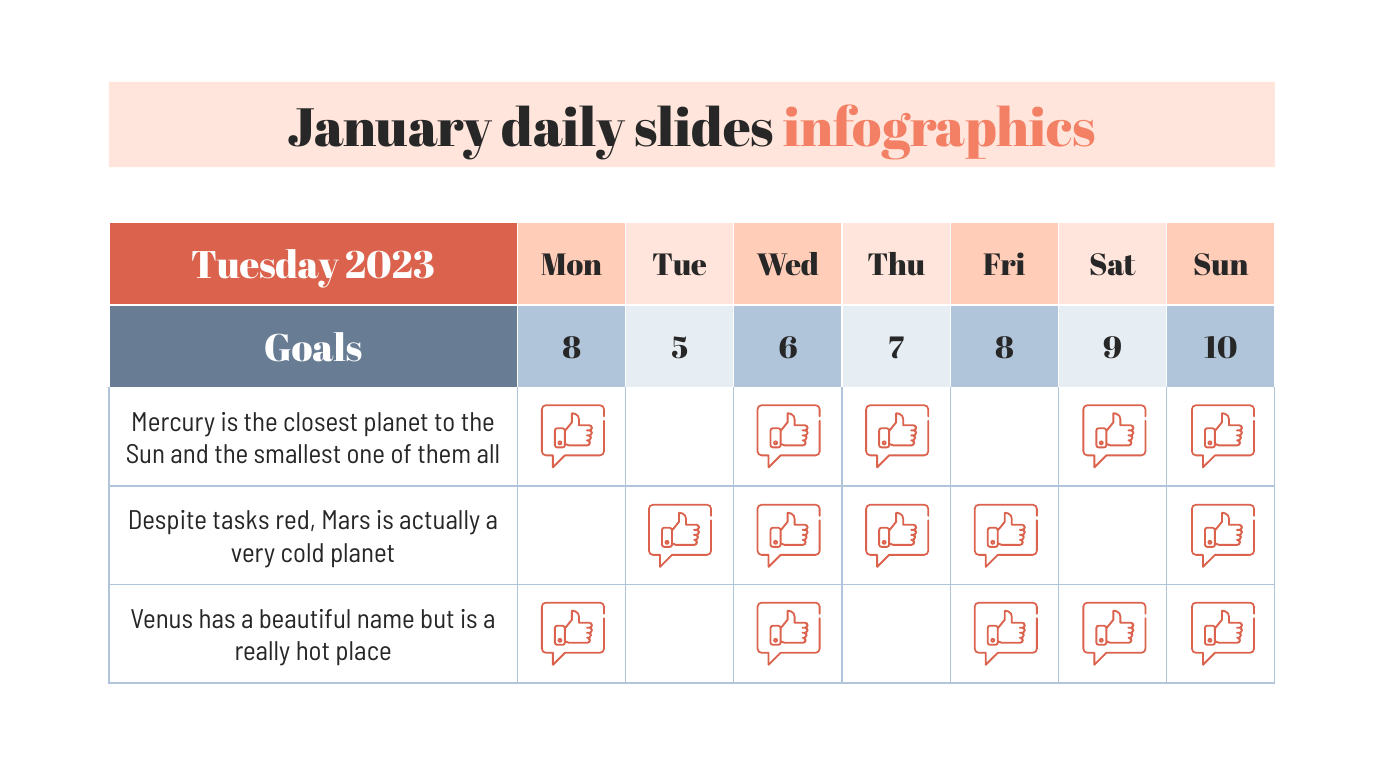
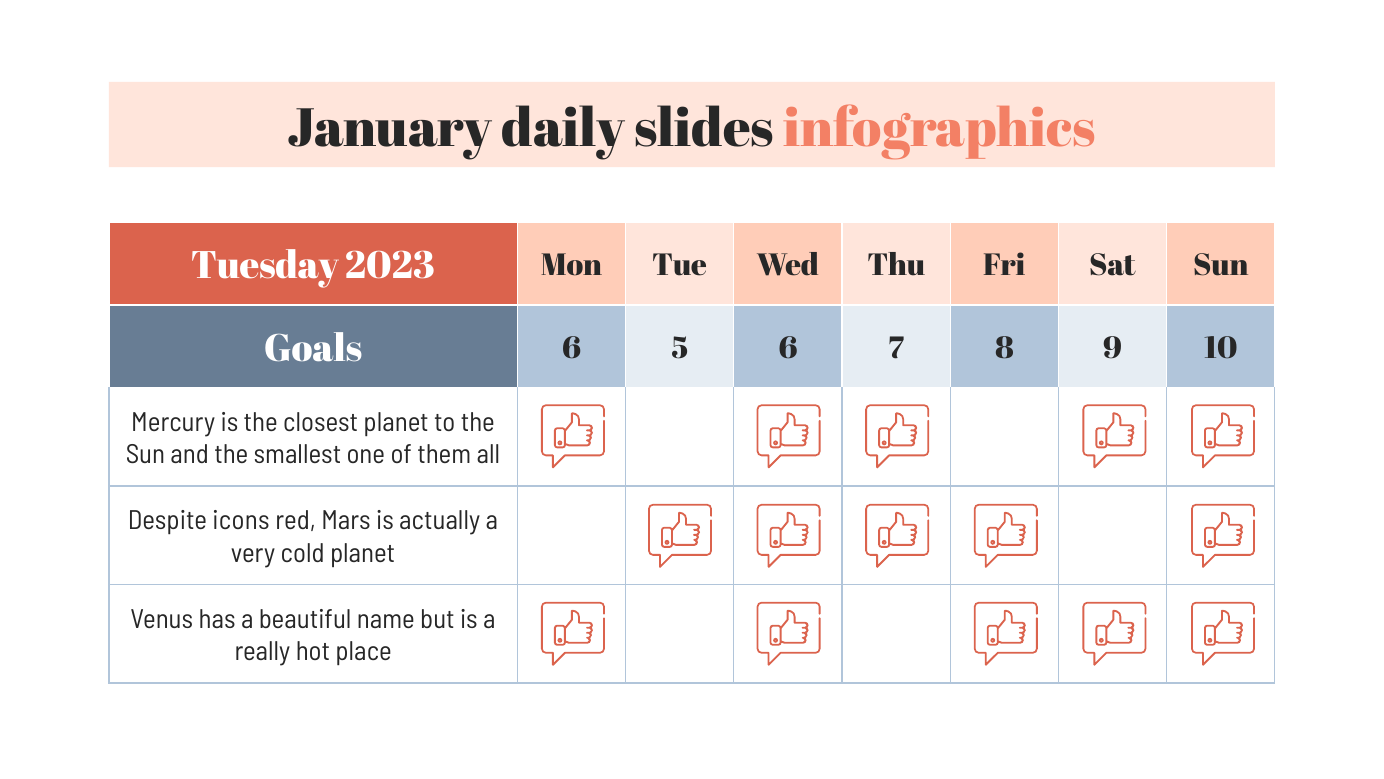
Goals 8: 8 -> 6
tasks: tasks -> icons
